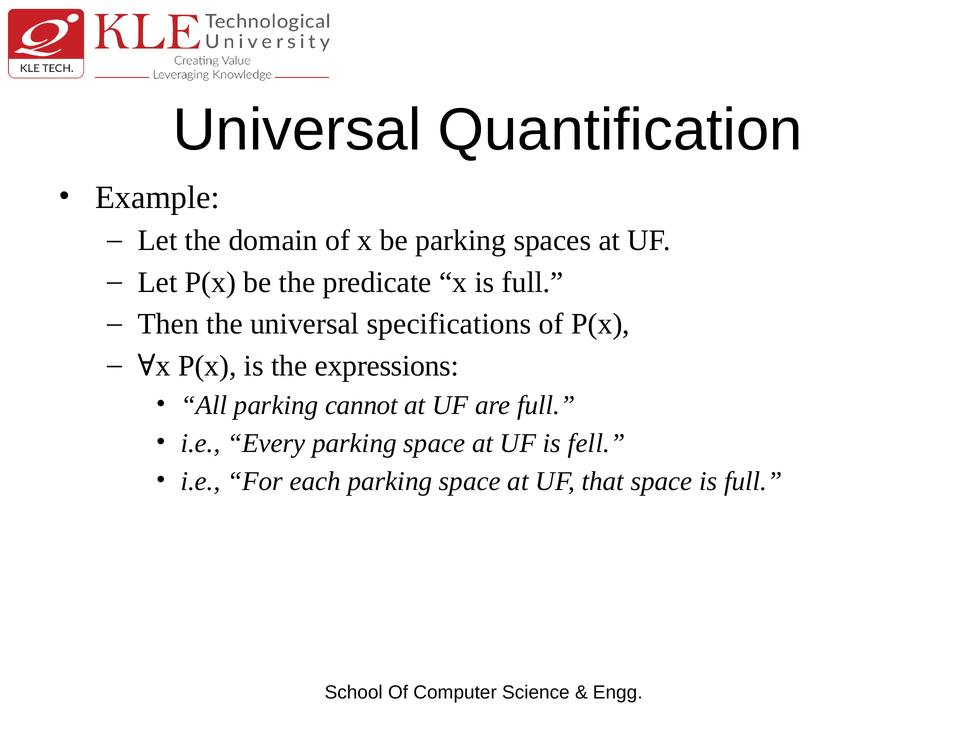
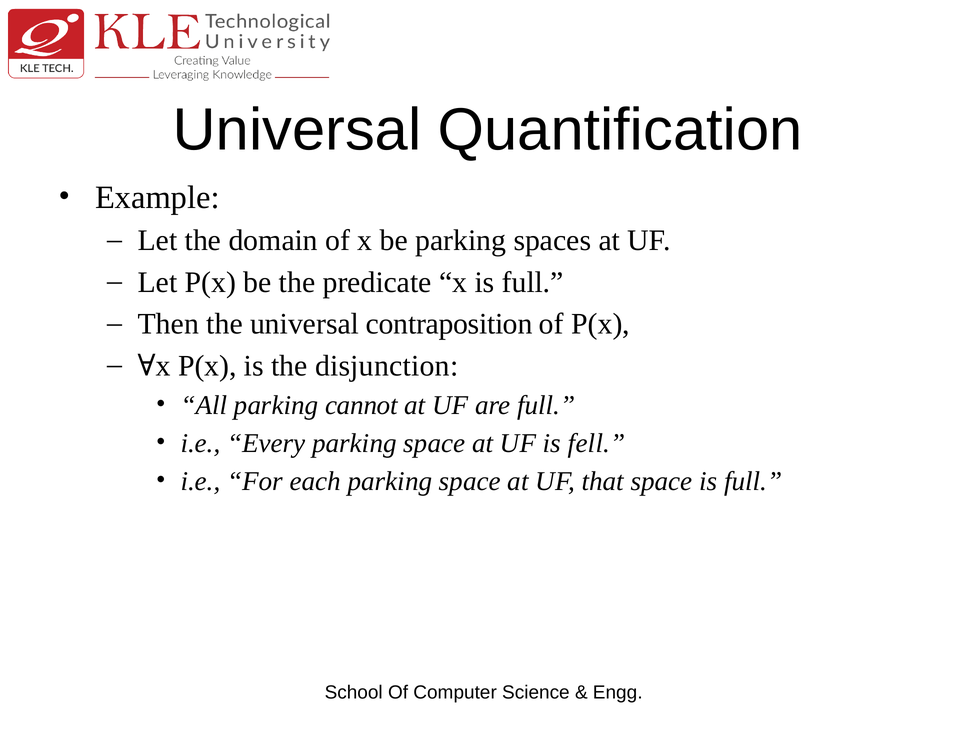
specifications: specifications -> contraposition
expressions: expressions -> disjunction
